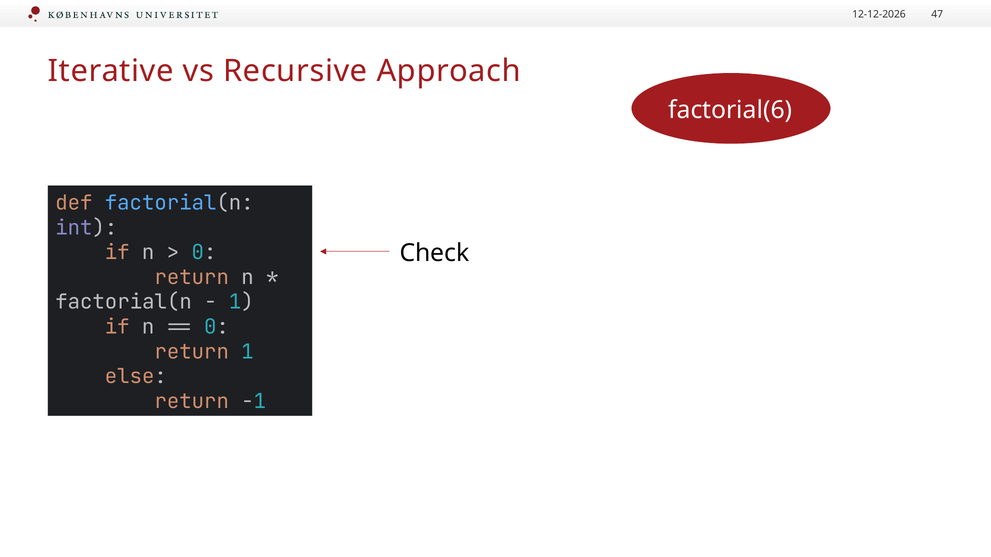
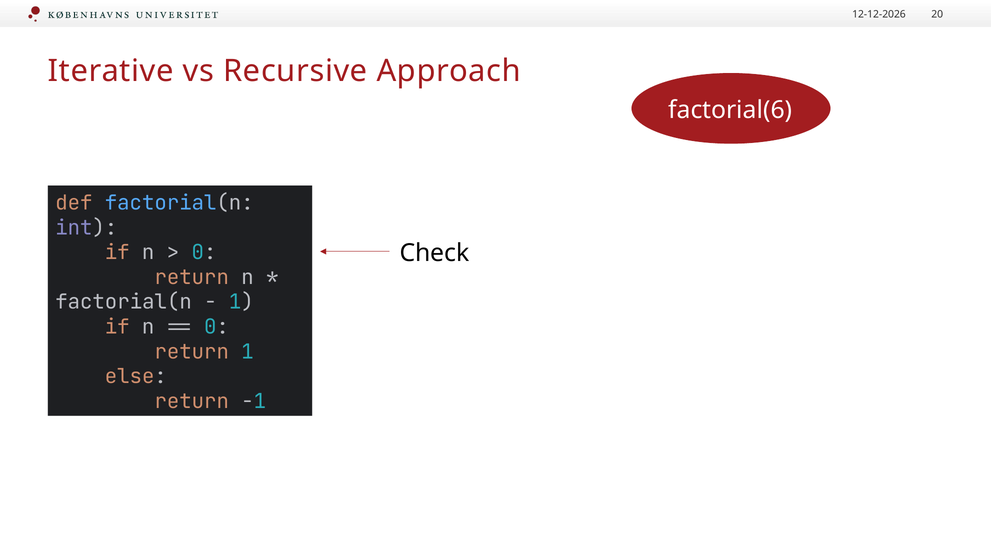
47: 47 -> 20
